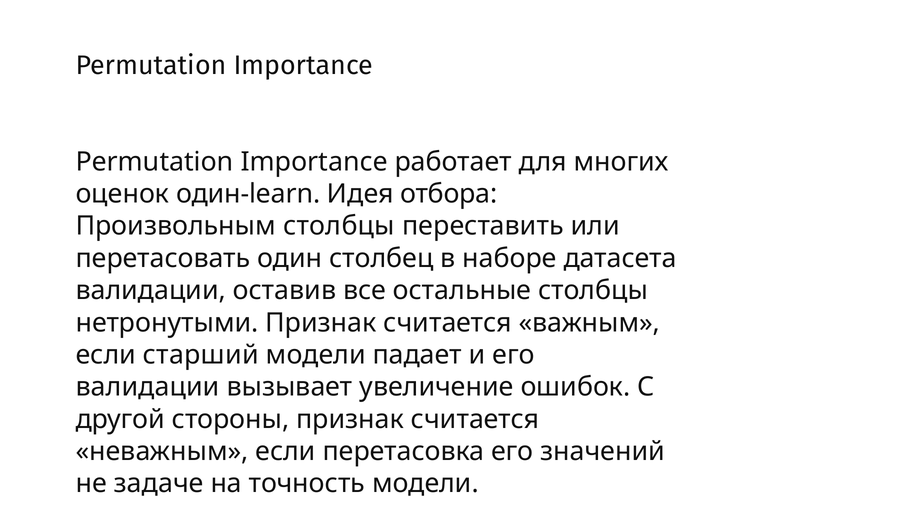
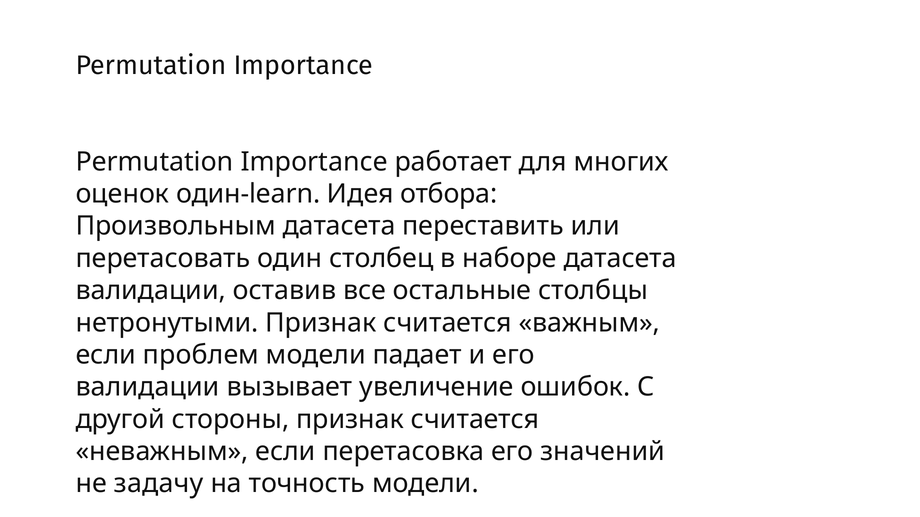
Произвольным столбцы: столбцы -> датасета
старший: старший -> проблем
задаче: задаче -> задачу
